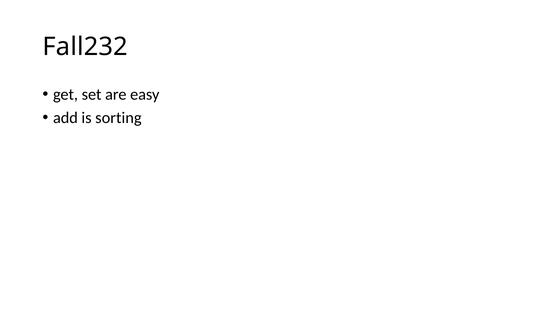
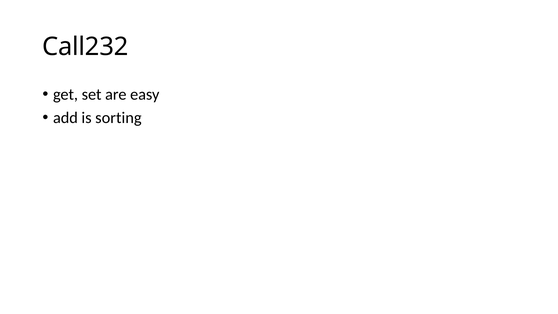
Fall232: Fall232 -> Call232
